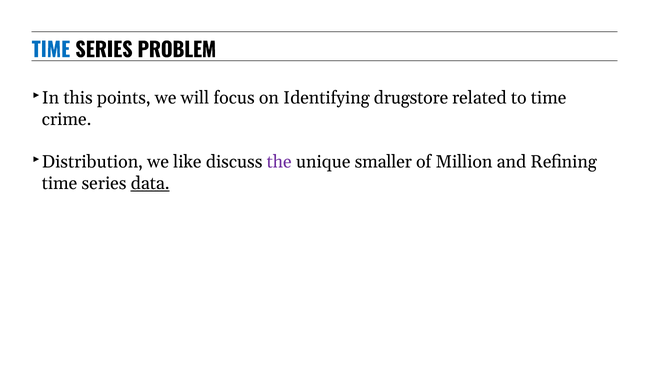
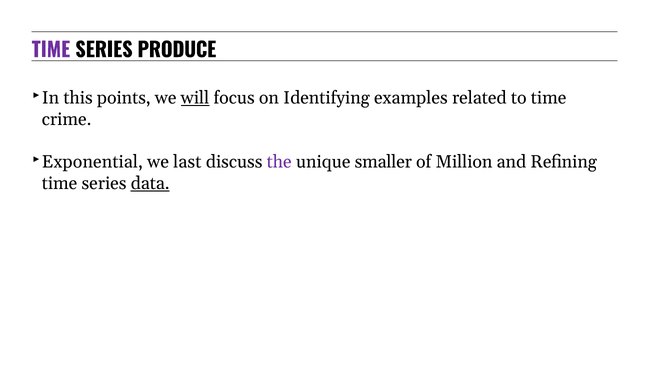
TIME at (51, 50) colour: blue -> purple
PROBLEM: PROBLEM -> PRODUCE
will underline: none -> present
drugstore: drugstore -> examples
Distribution: Distribution -> Exponential
like: like -> last
